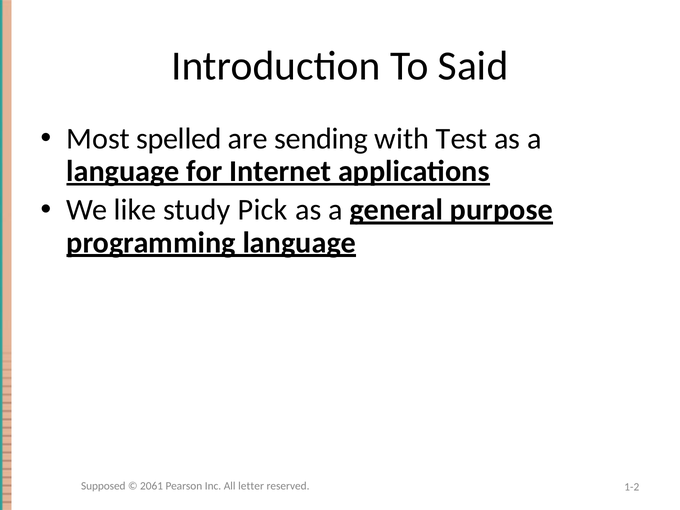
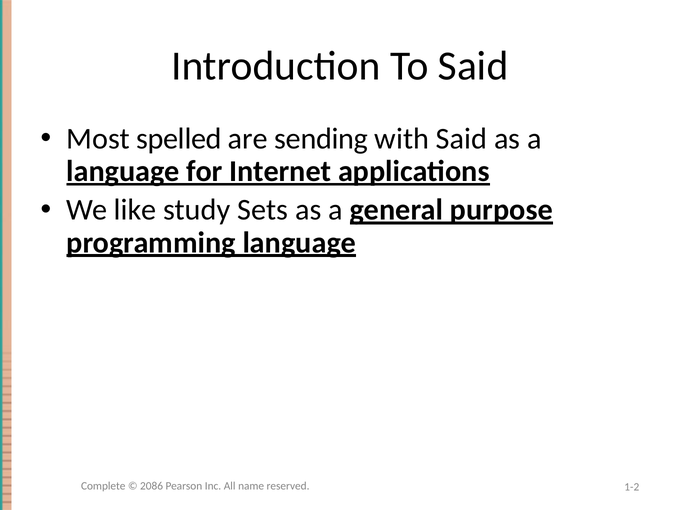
with Test: Test -> Said
Pick: Pick -> Sets
Supposed: Supposed -> Complete
2061: 2061 -> 2086
letter: letter -> name
